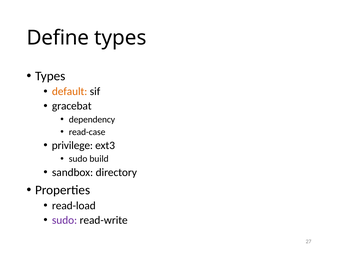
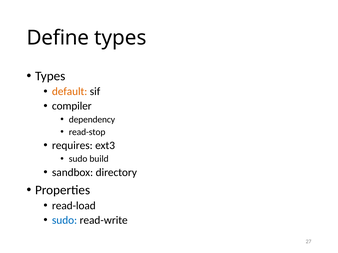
gracebat: gracebat -> compiler
read-case: read-case -> read-stop
privilege: privilege -> requires
sudo at (65, 221) colour: purple -> blue
